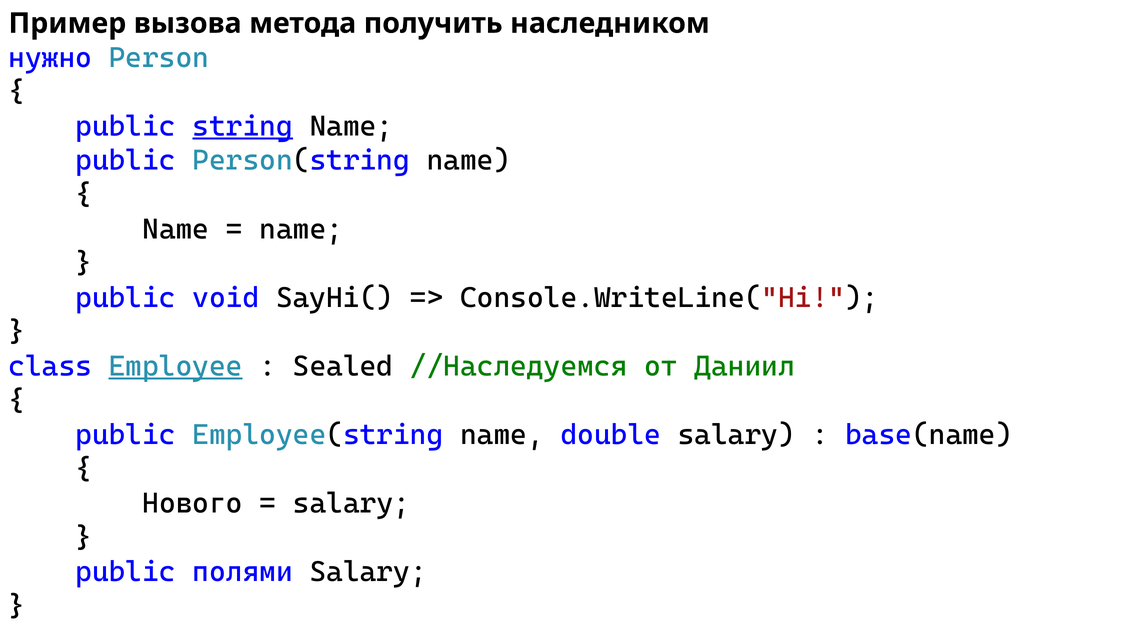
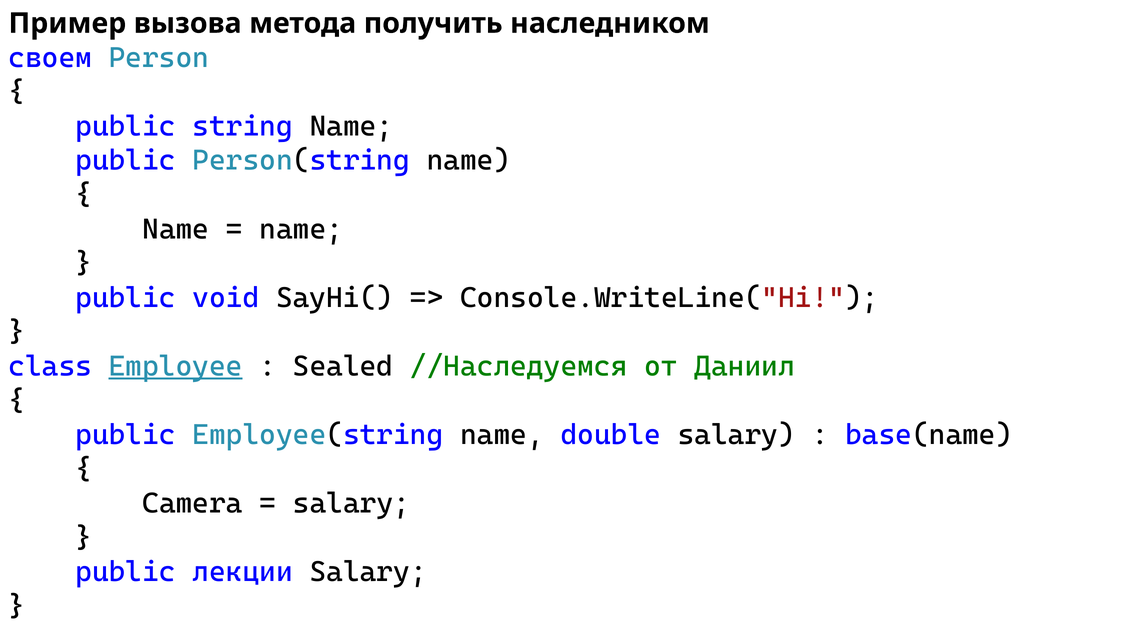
нужно: нужно -> своем
string underline: present -> none
Нового: Нового -> Camera
полями: полями -> лекции
